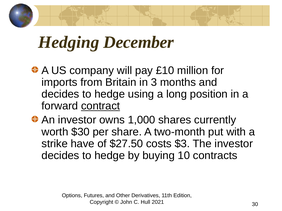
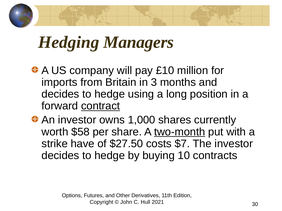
December: December -> Managers
$30: $30 -> $58
two-month underline: none -> present
$3: $3 -> $7
